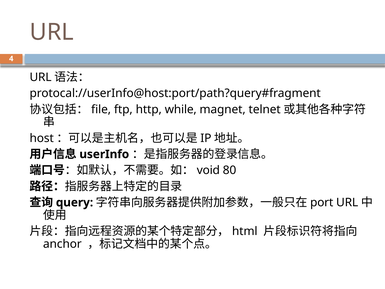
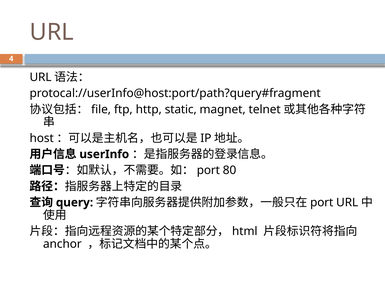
while: while -> static
void at (208, 170): void -> port
